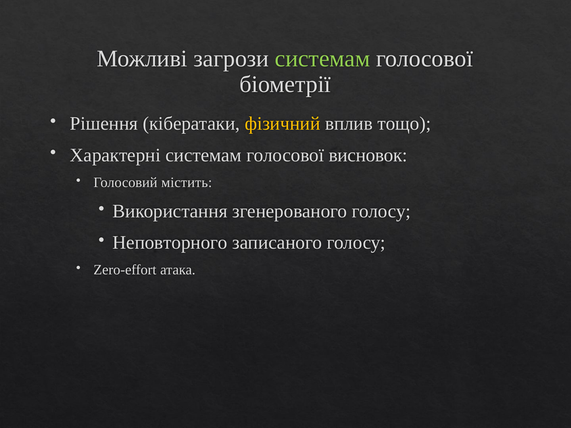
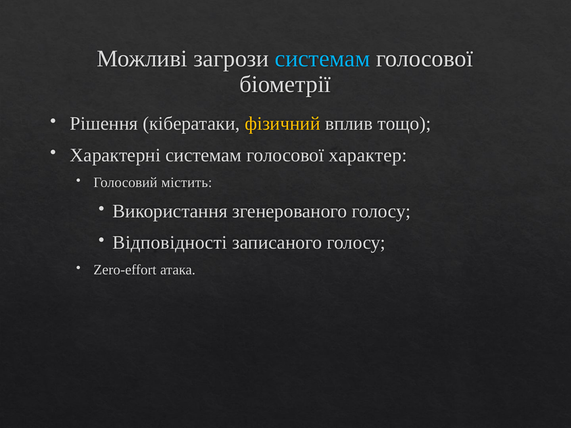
системам at (323, 59) colour: light green -> light blue
висновок: висновок -> характер
Неповторного: Неповторного -> Відповідності
